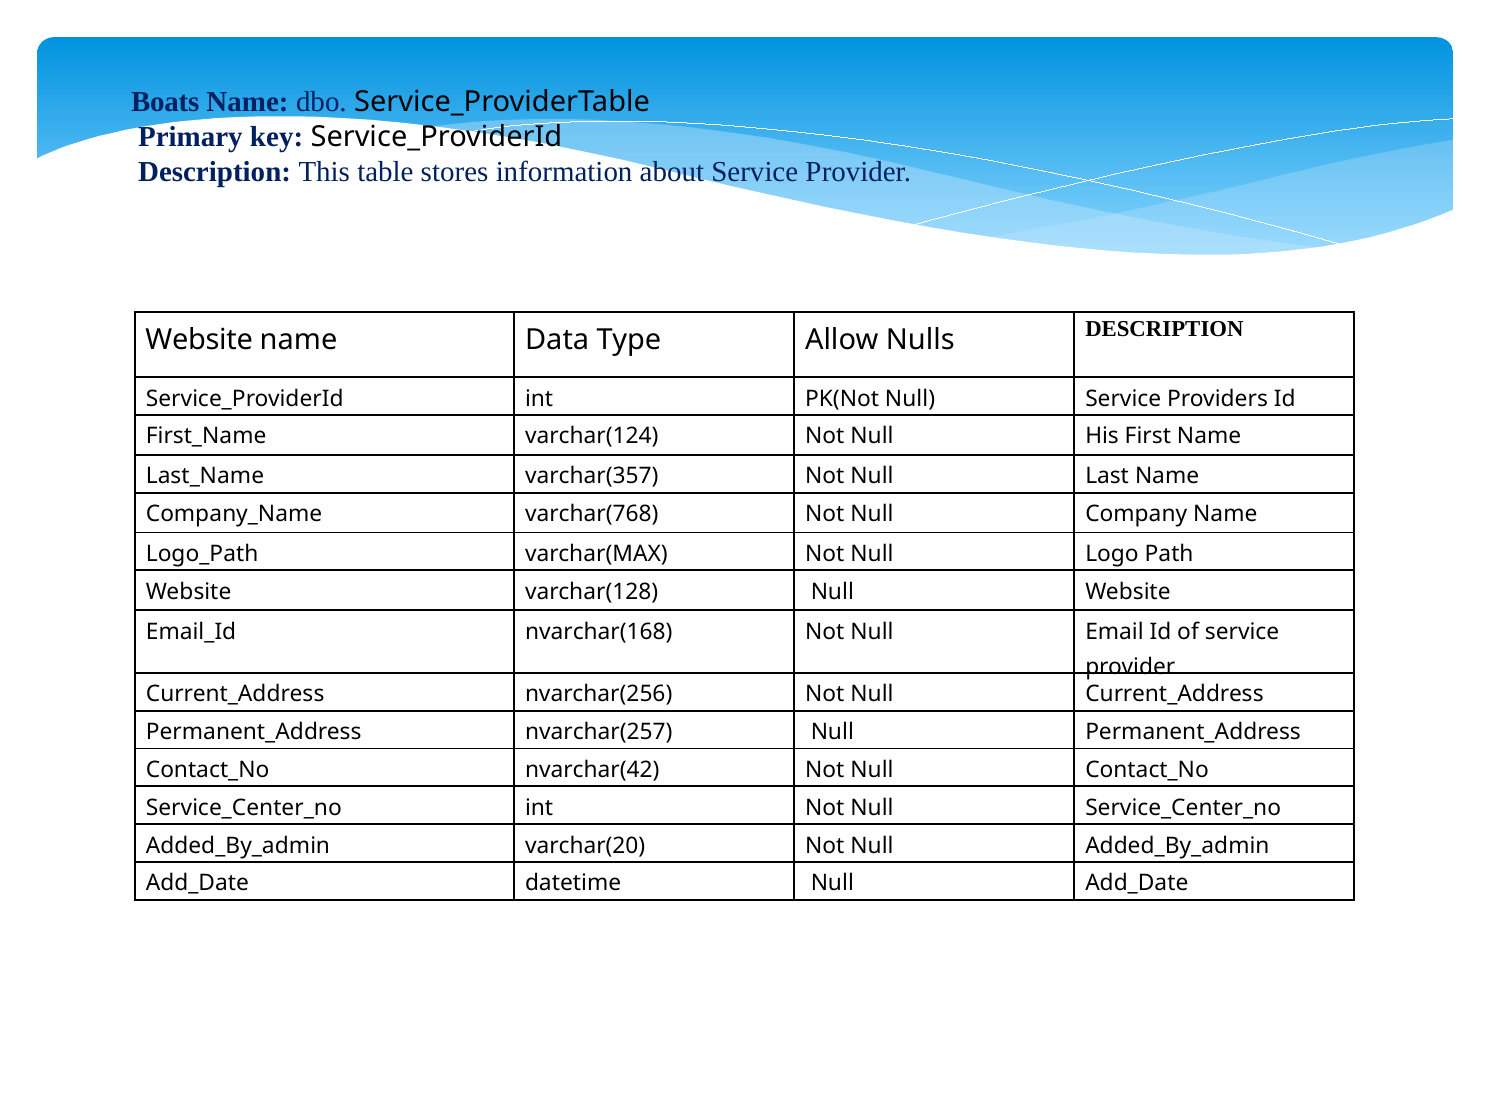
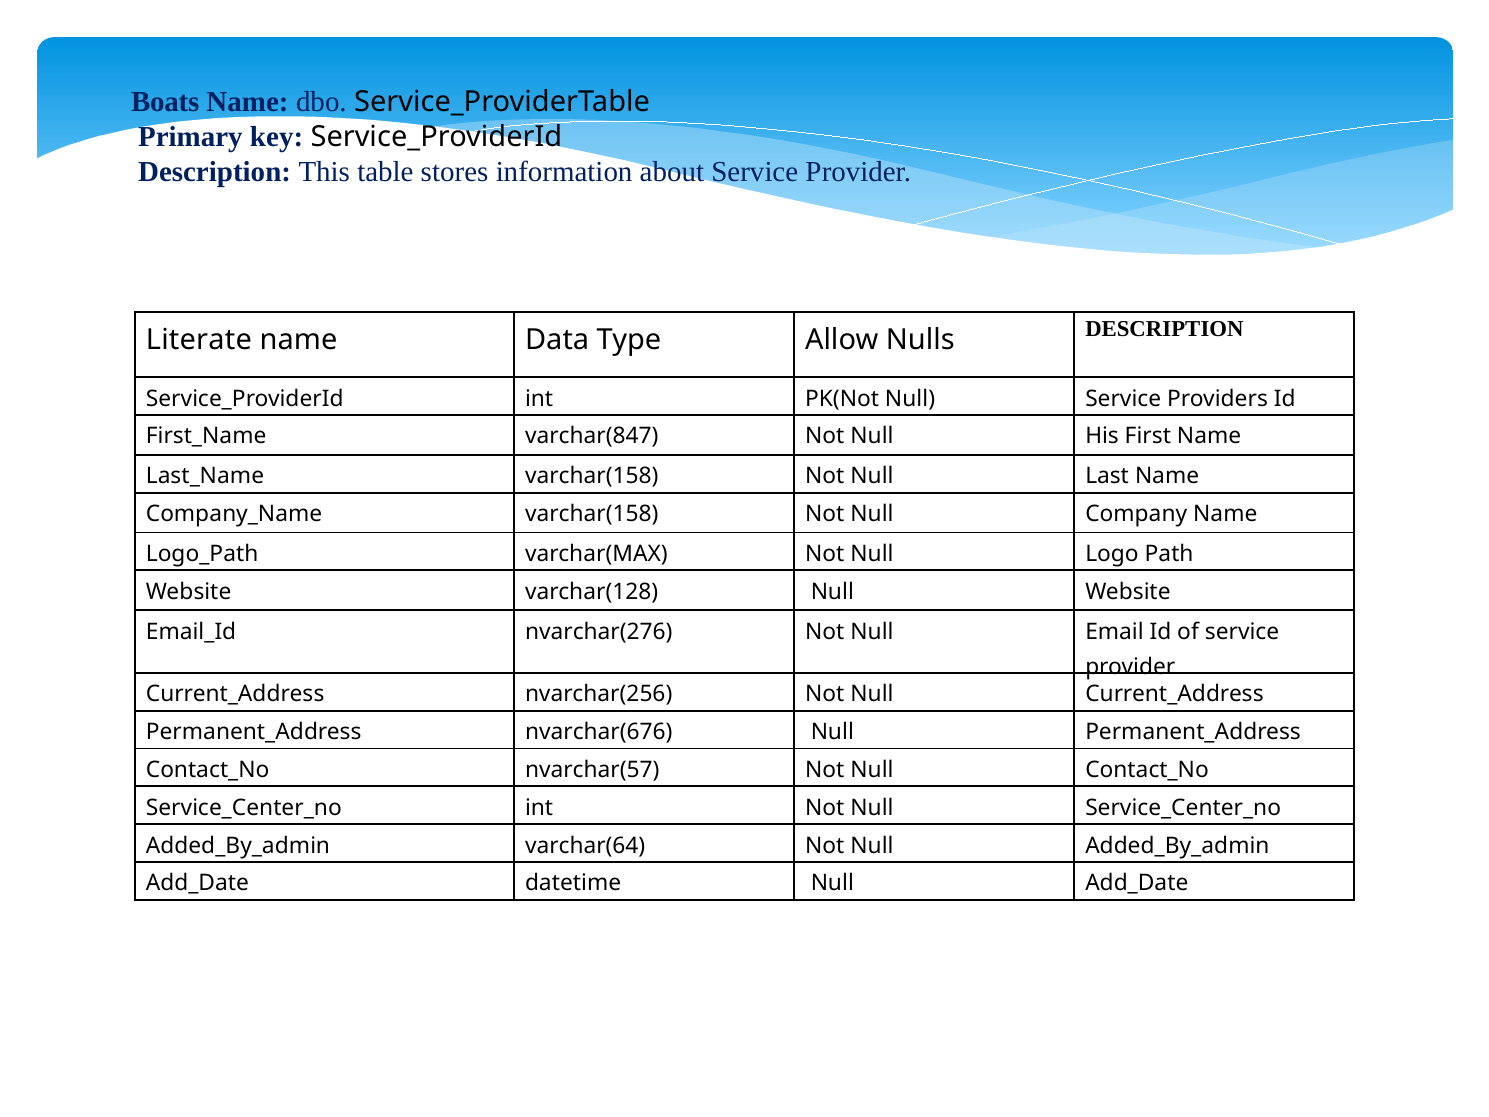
Website at (199, 339): Website -> Literate
varchar(124: varchar(124 -> varchar(847
varchar(357 at (592, 476): varchar(357 -> varchar(158
varchar(768 at (592, 514): varchar(768 -> varchar(158
nvarchar(168: nvarchar(168 -> nvarchar(276
nvarchar(257: nvarchar(257 -> nvarchar(676
nvarchar(42: nvarchar(42 -> nvarchar(57
varchar(20: varchar(20 -> varchar(64
